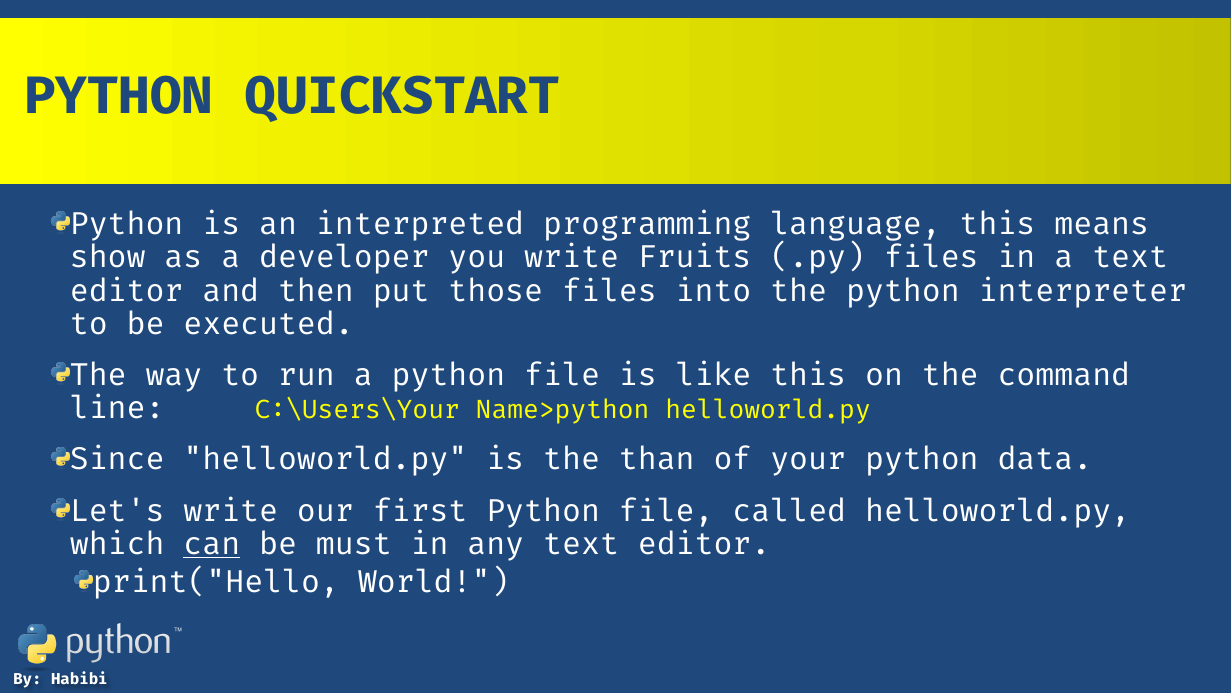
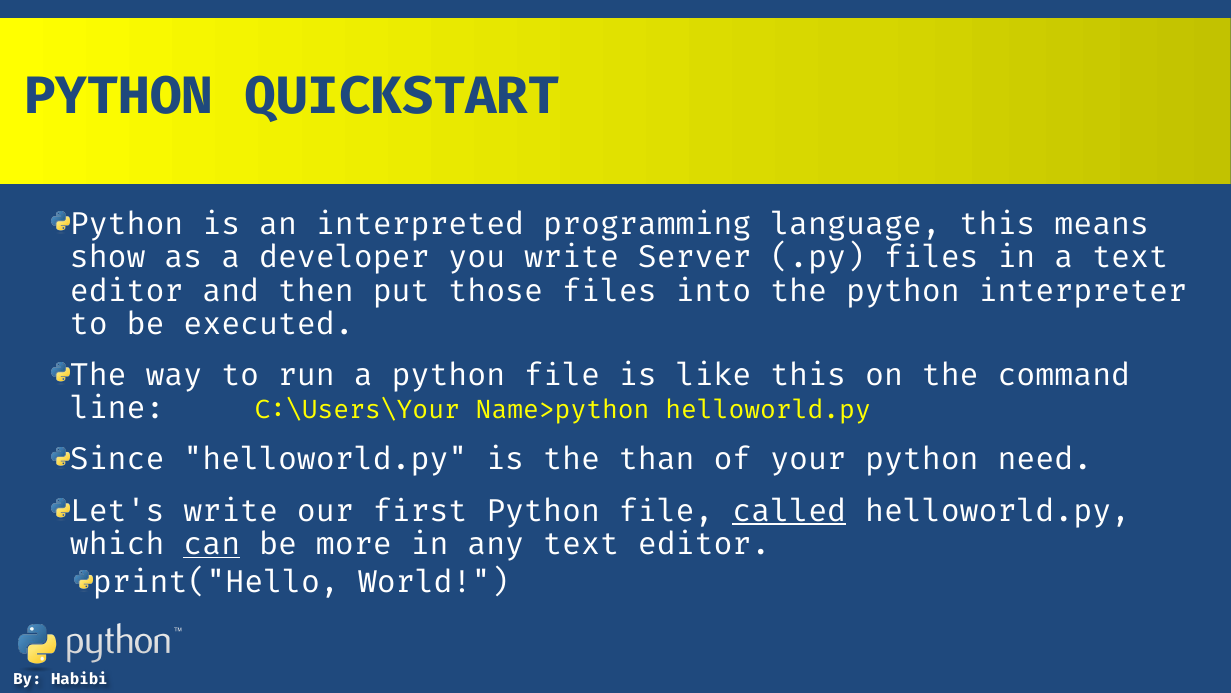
Fruits: Fruits -> Server
data: data -> need
called underline: none -> present
must: must -> more
